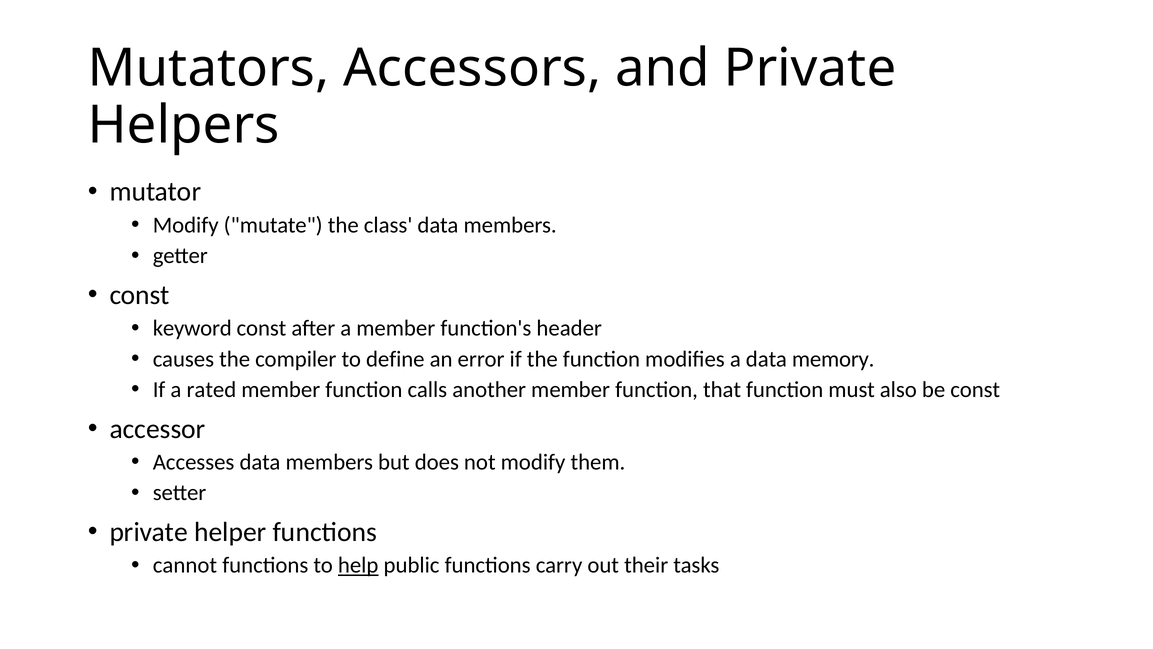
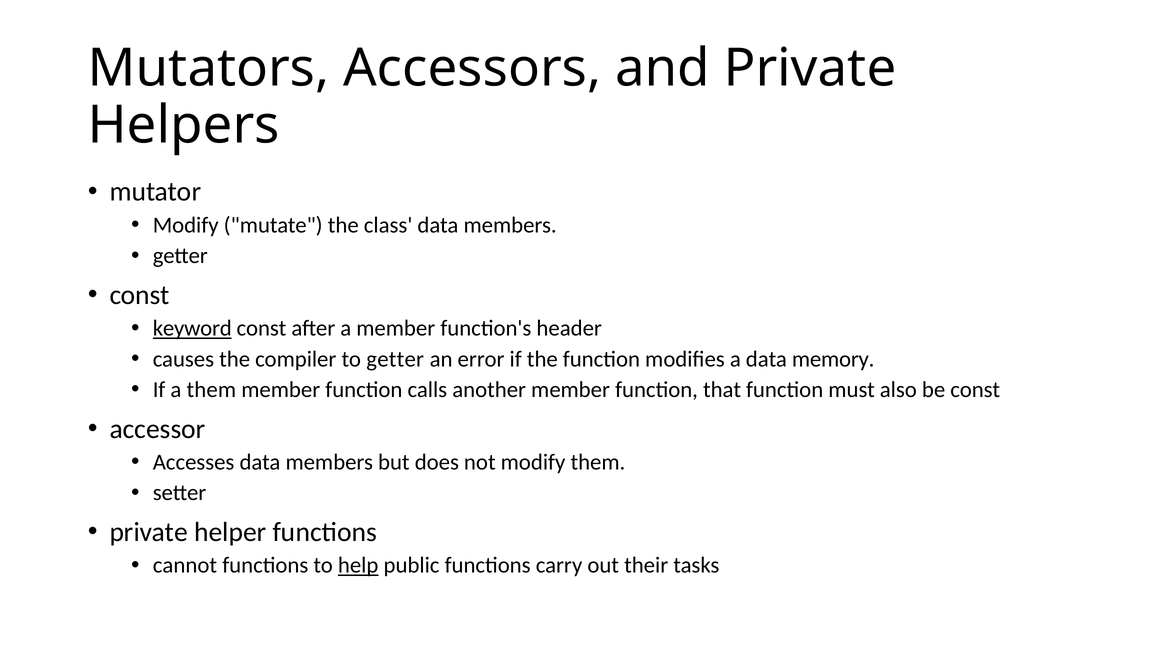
keyword underline: none -> present
to define: define -> getter
a rated: rated -> them
